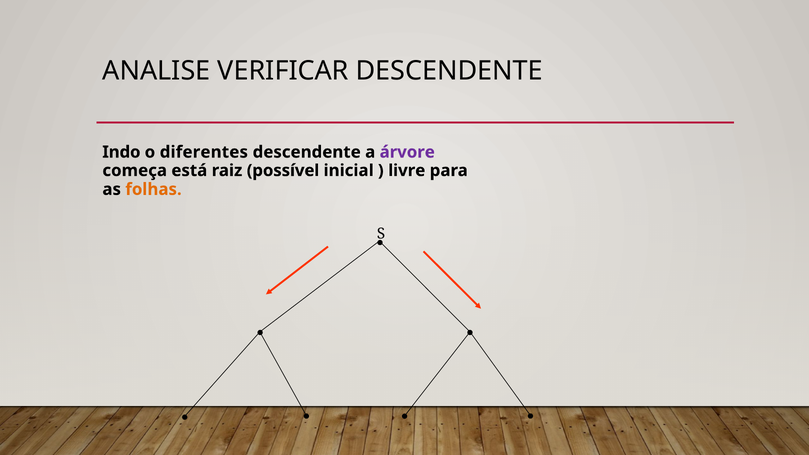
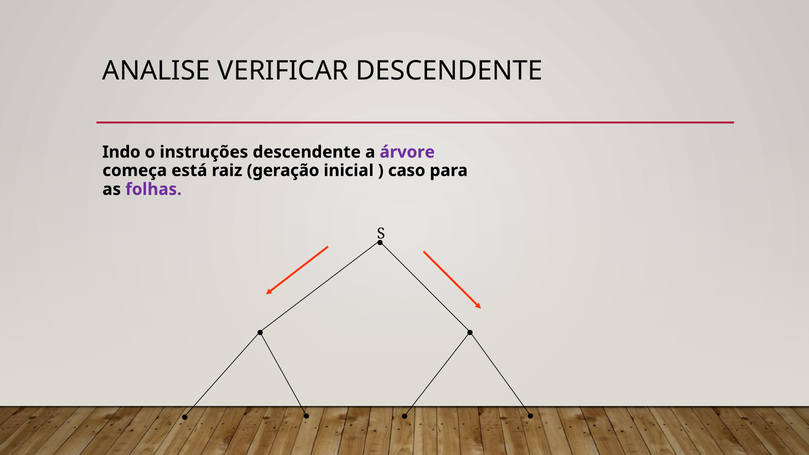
diferentes: diferentes -> instruções
possível: possível -> geração
livre: livre -> caso
folhas colour: orange -> purple
